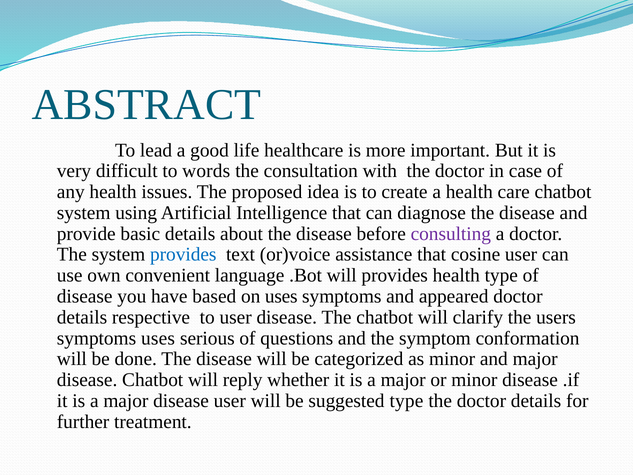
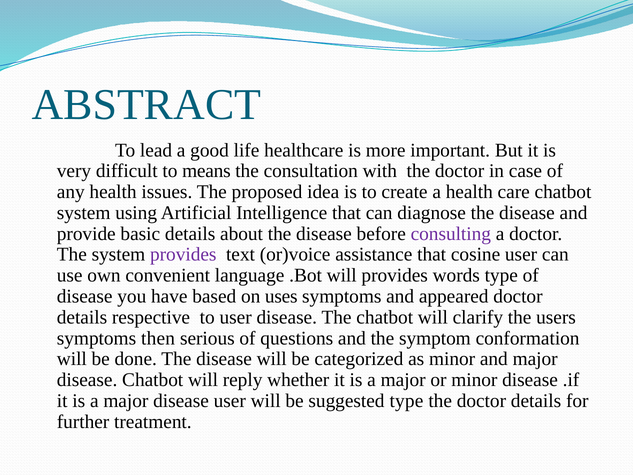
words: words -> means
provides at (183, 254) colour: blue -> purple
provides health: health -> words
symptoms uses: uses -> then
